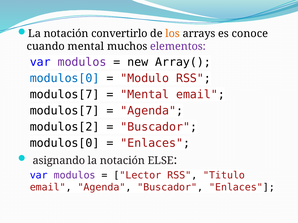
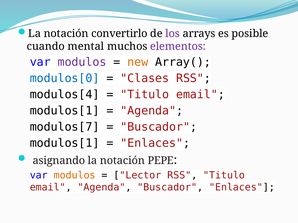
los colour: orange -> purple
conoce: conoce -> posible
new colour: black -> orange
Modulo: Modulo -> Clases
modulos[7 at (65, 95): modulos[7 -> modulos[4
Mental at (145, 95): Mental -> Titulo
modulos[7 at (65, 111): modulos[7 -> modulos[1
modulos[2: modulos[2 -> modulos[7
modulos[0 at (65, 143): modulos[0 -> modulos[1
ELSE: ELSE -> PEPE
modulos at (75, 176) colour: purple -> orange
